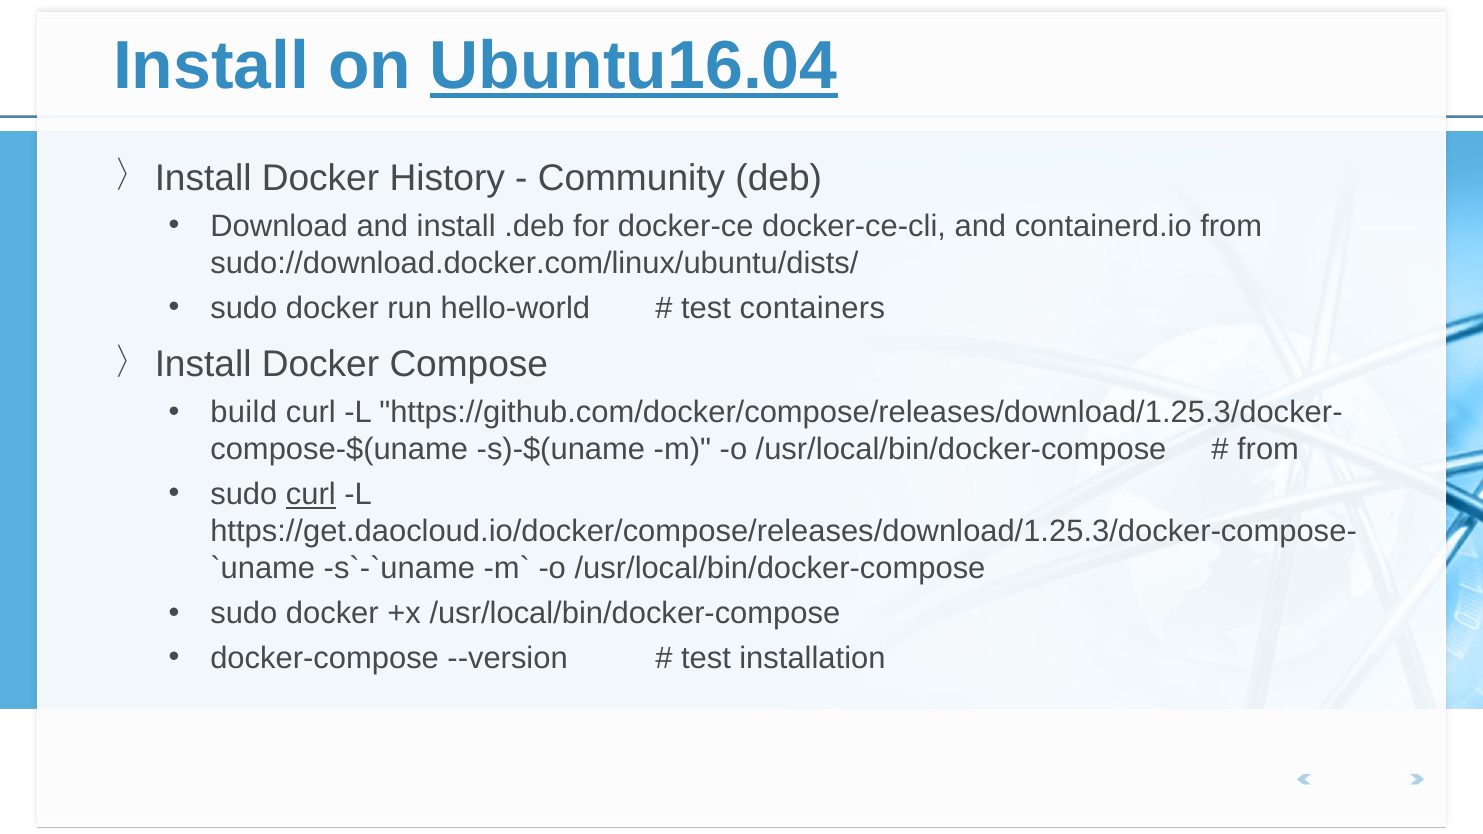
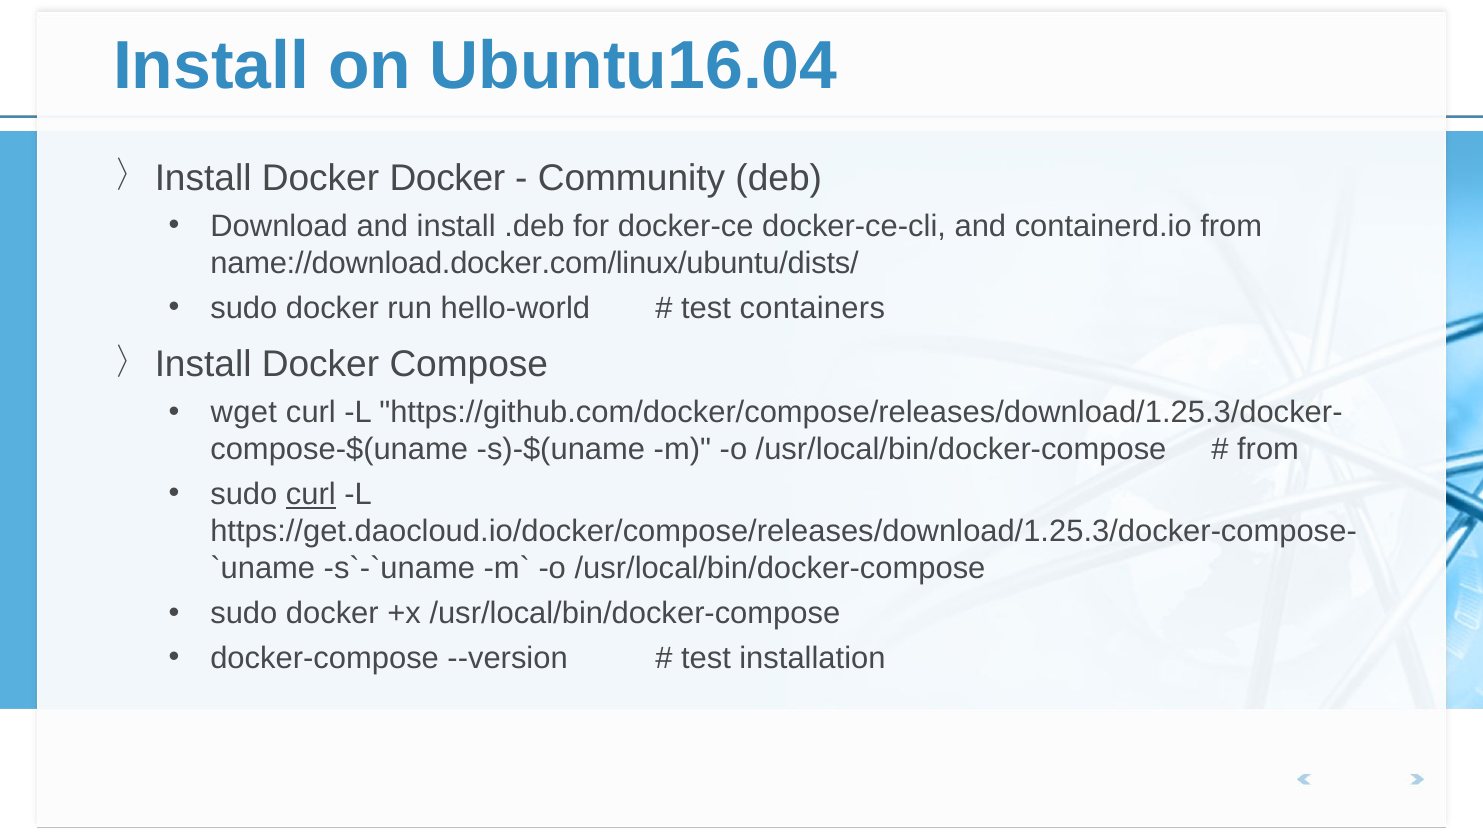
Ubuntu16.04 underline: present -> none
Docker History: History -> Docker
sudo://download.docker.com/linux/ubuntu/dists/: sudo://download.docker.com/linux/ubuntu/dists/ -> name://download.docker.com/linux/ubuntu/dists/
build: build -> wget
